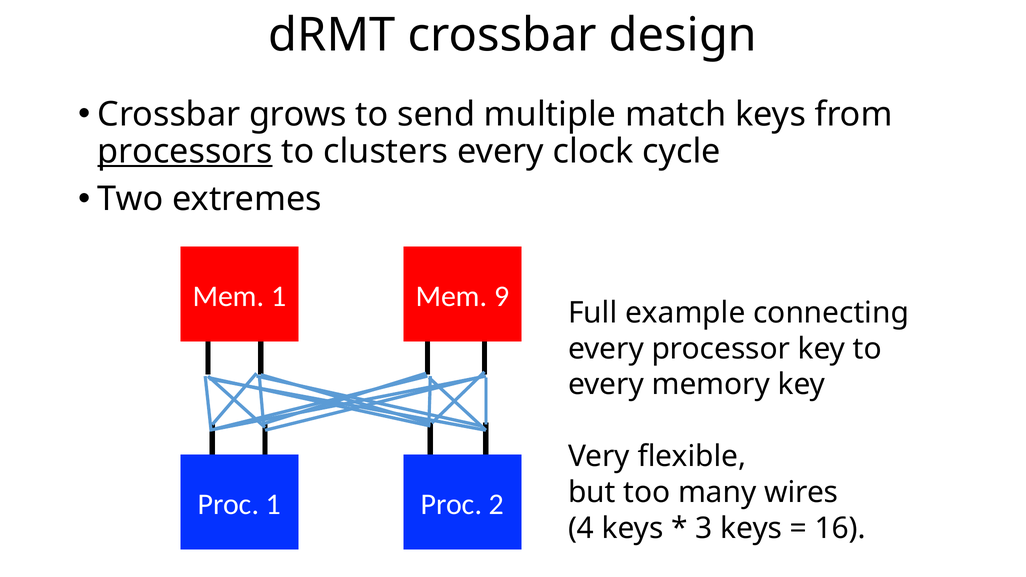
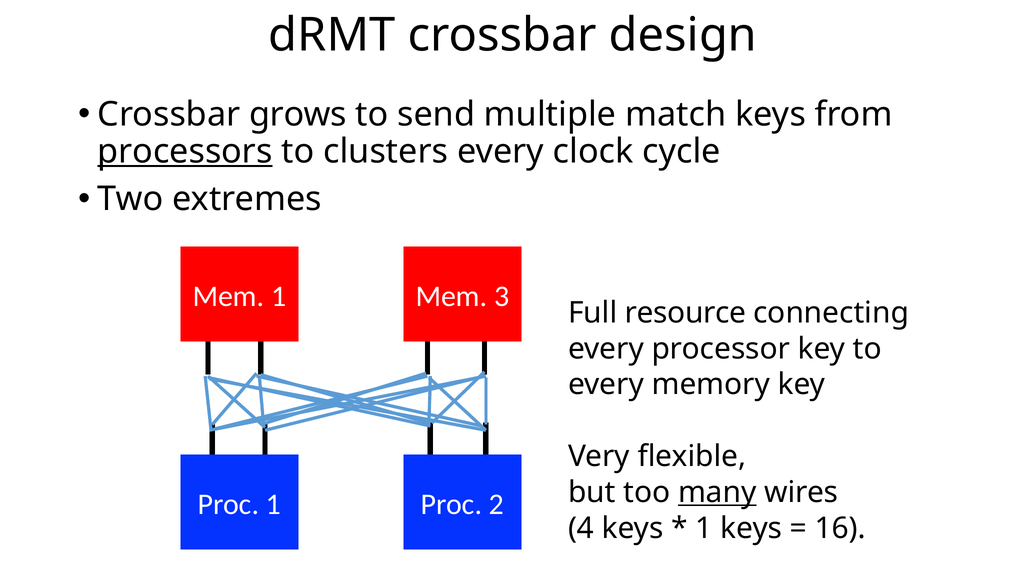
9: 9 -> 3
example: example -> resource
many underline: none -> present
3 at (704, 528): 3 -> 1
